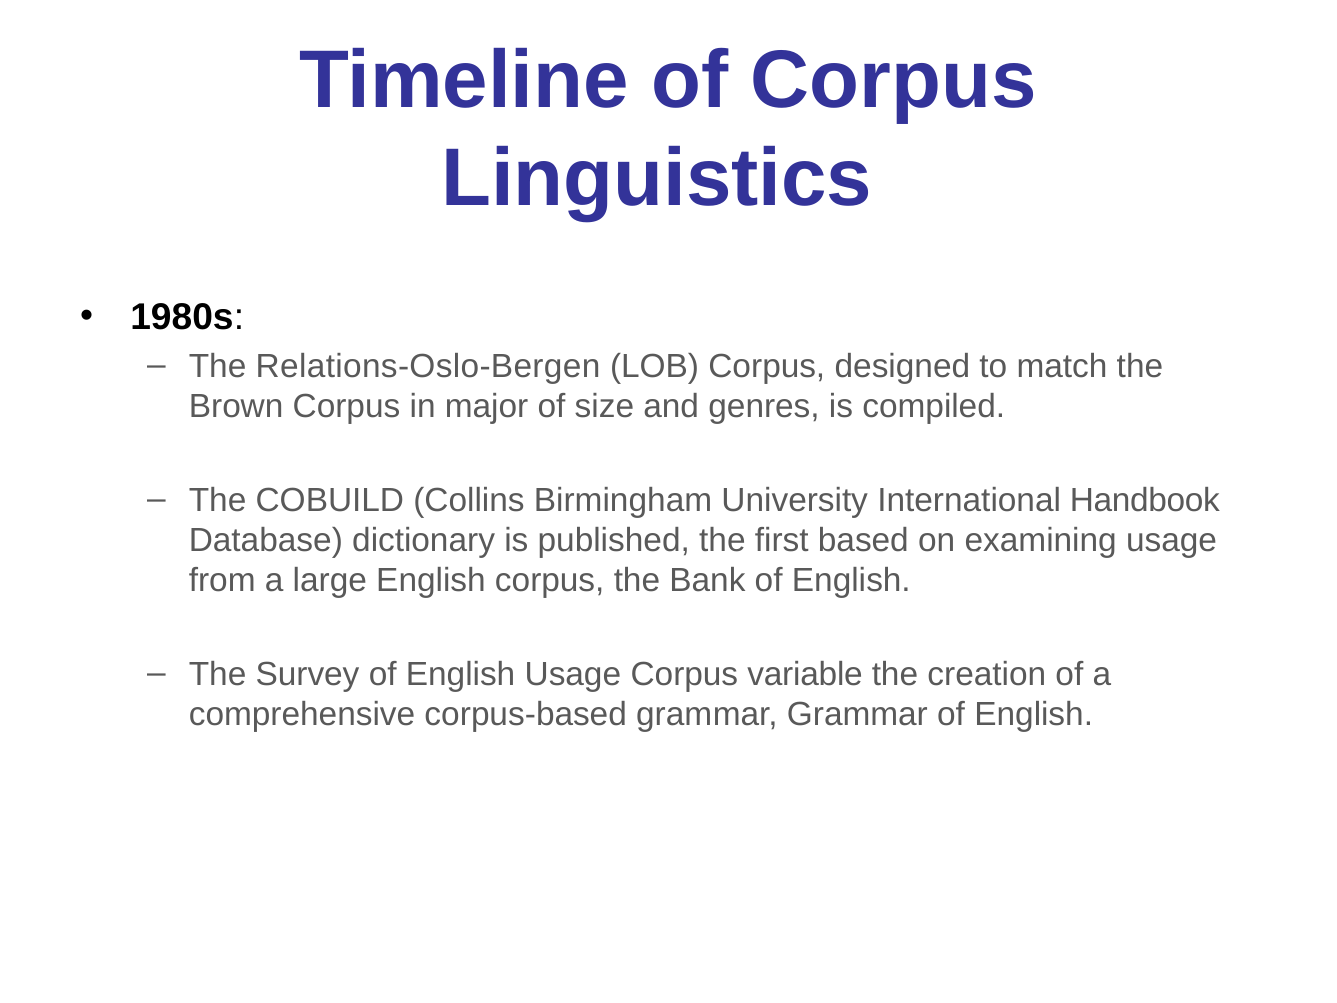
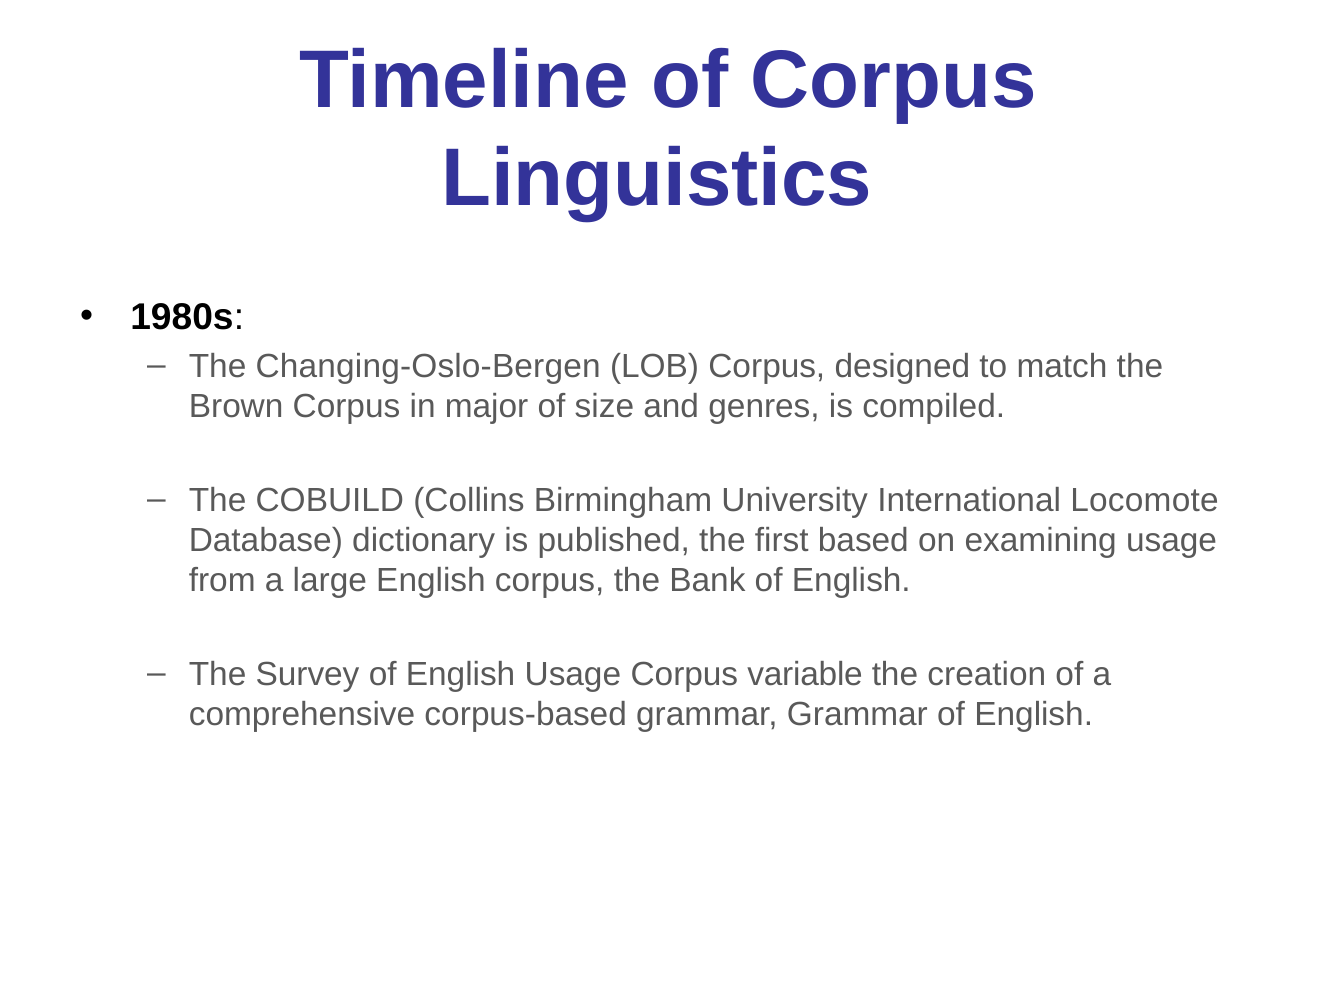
Relations-Oslo-Bergen: Relations-Oslo-Bergen -> Changing-Oslo-Bergen
Handbook: Handbook -> Locomote
